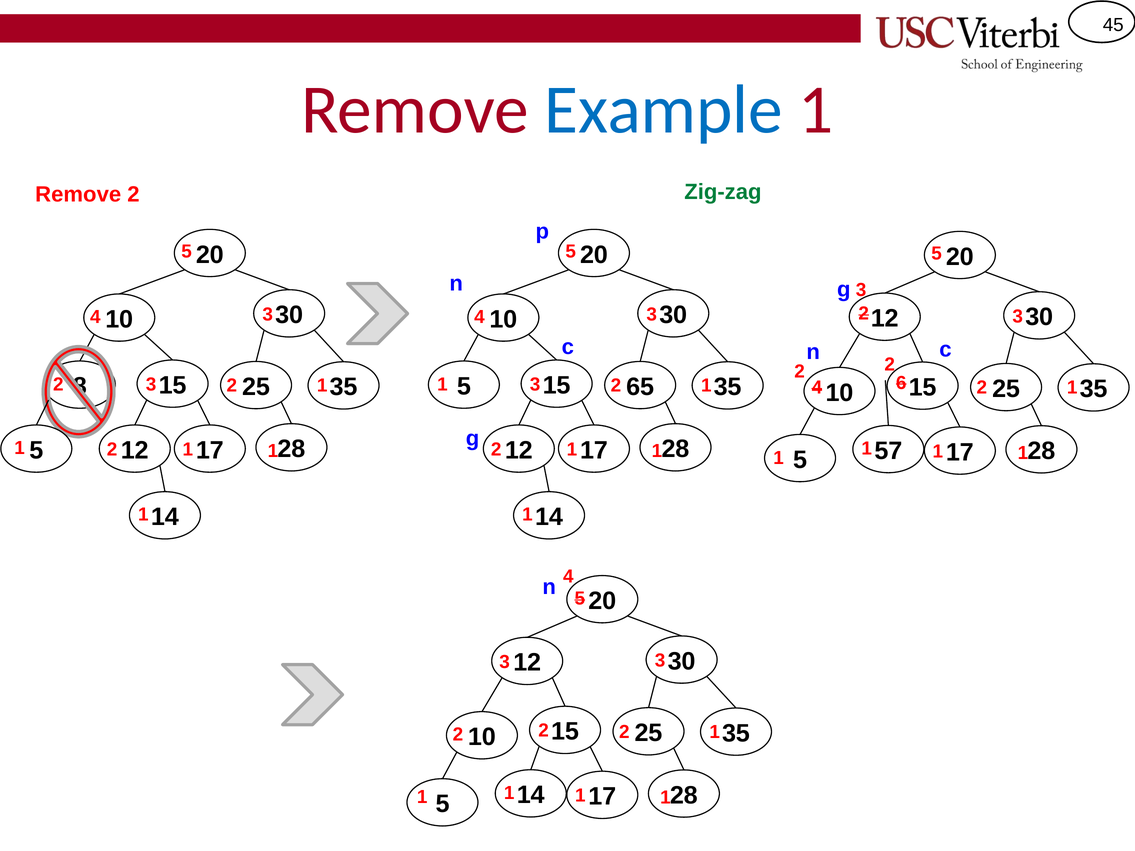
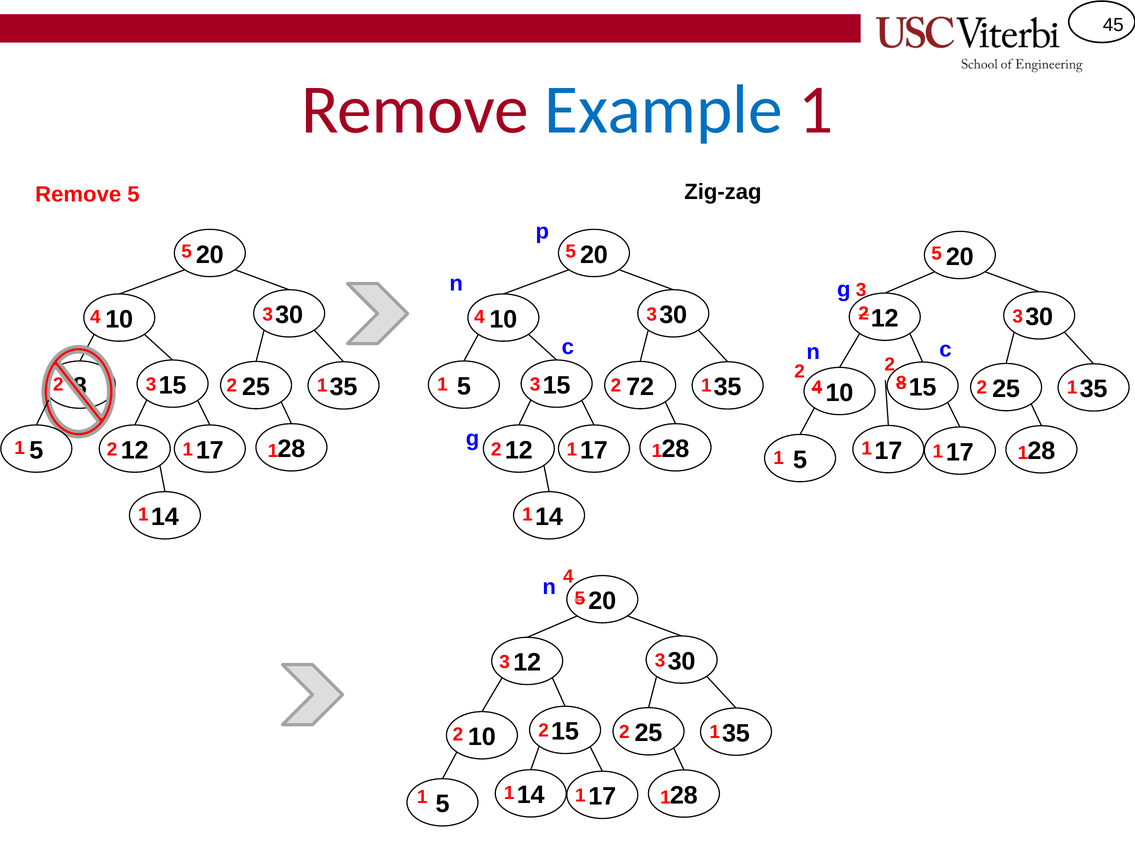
Zig-zag colour: green -> black
Remove 2: 2 -> 5
65: 65 -> 72
4 6: 6 -> 8
57 at (888, 451): 57 -> 17
